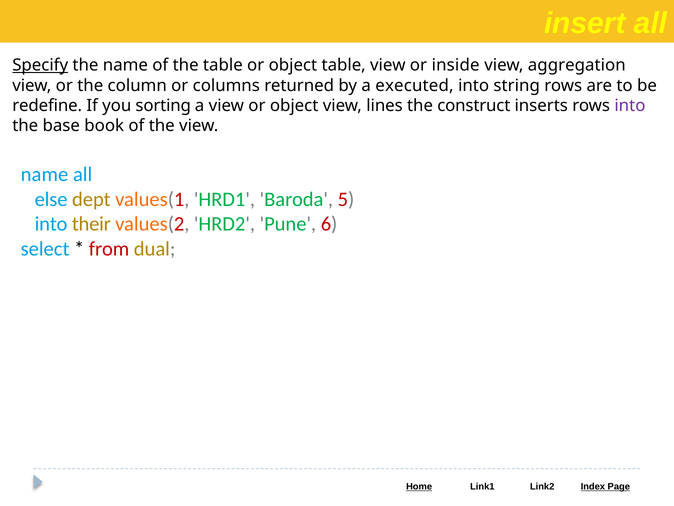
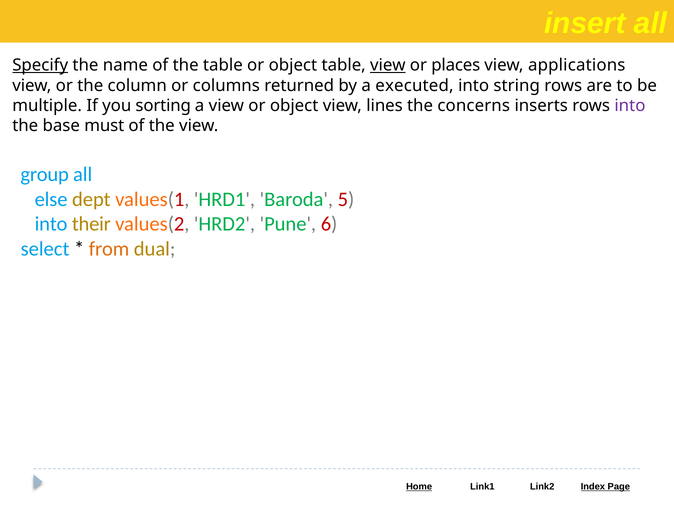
view at (388, 65) underline: none -> present
inside: inside -> places
aggregation: aggregation -> applications
redefine: redefine -> multiple
construct: construct -> concerns
book: book -> must
name at (45, 174): name -> group
from colour: red -> orange
